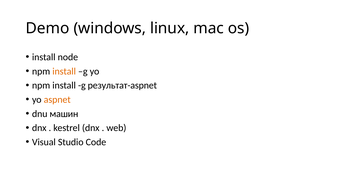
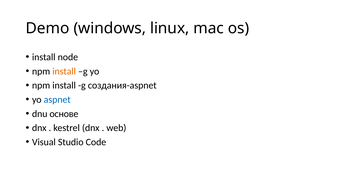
результат-aspnet: результат-aspnet -> создания-aspnet
aspnet colour: orange -> blue
машин: машин -> основе
